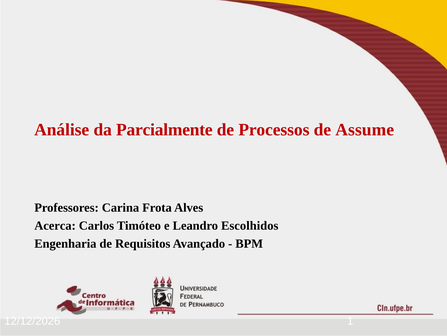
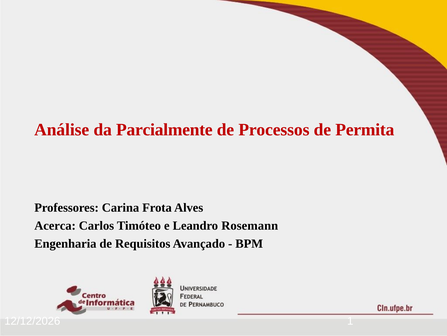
Assume: Assume -> Permita
Escolhidos: Escolhidos -> Rosemann
